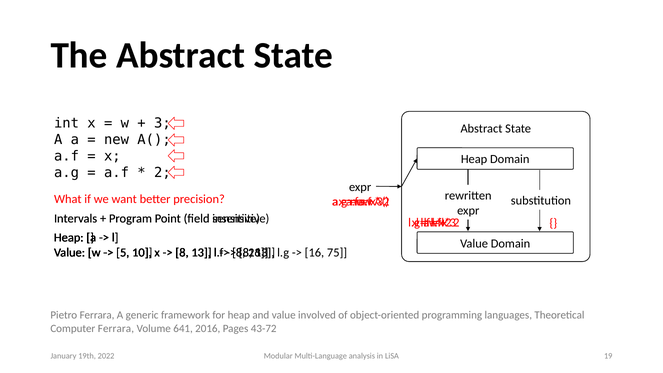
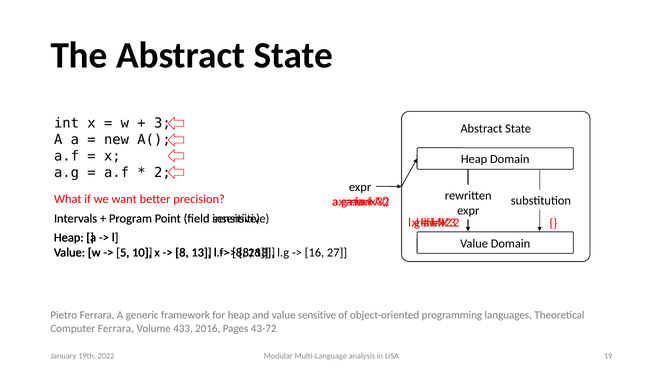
75: 75 -> 27
value involved: involved -> sensitive
641: 641 -> 433
